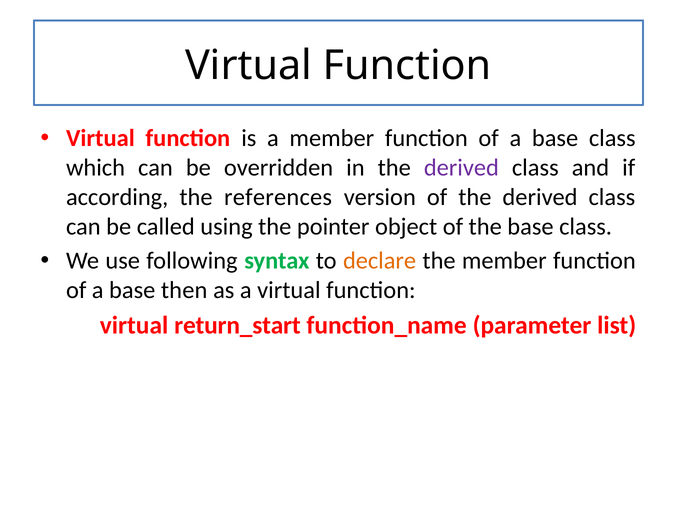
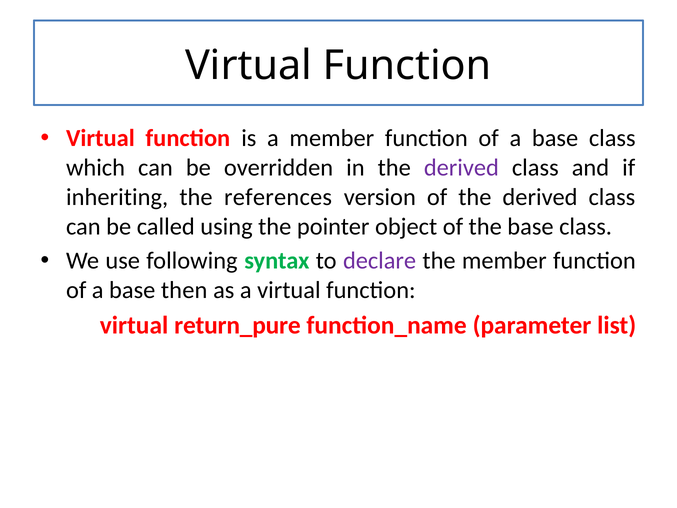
according: according -> inheriting
declare colour: orange -> purple
return_start: return_start -> return_pure
